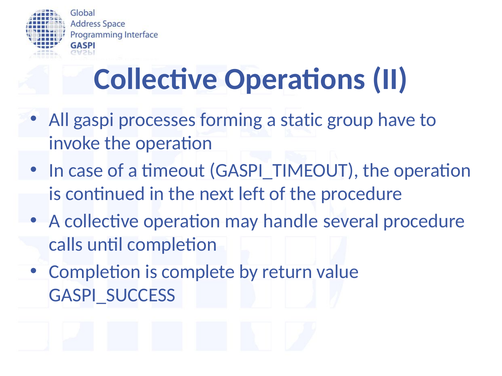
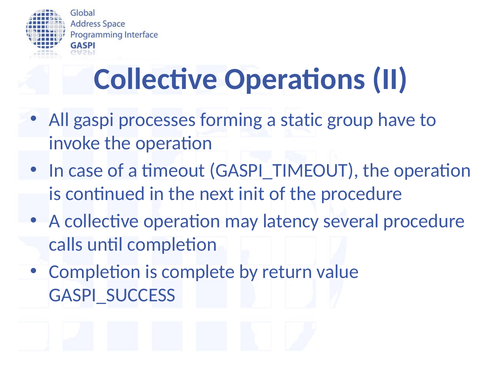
left: left -> init
handle: handle -> latency
